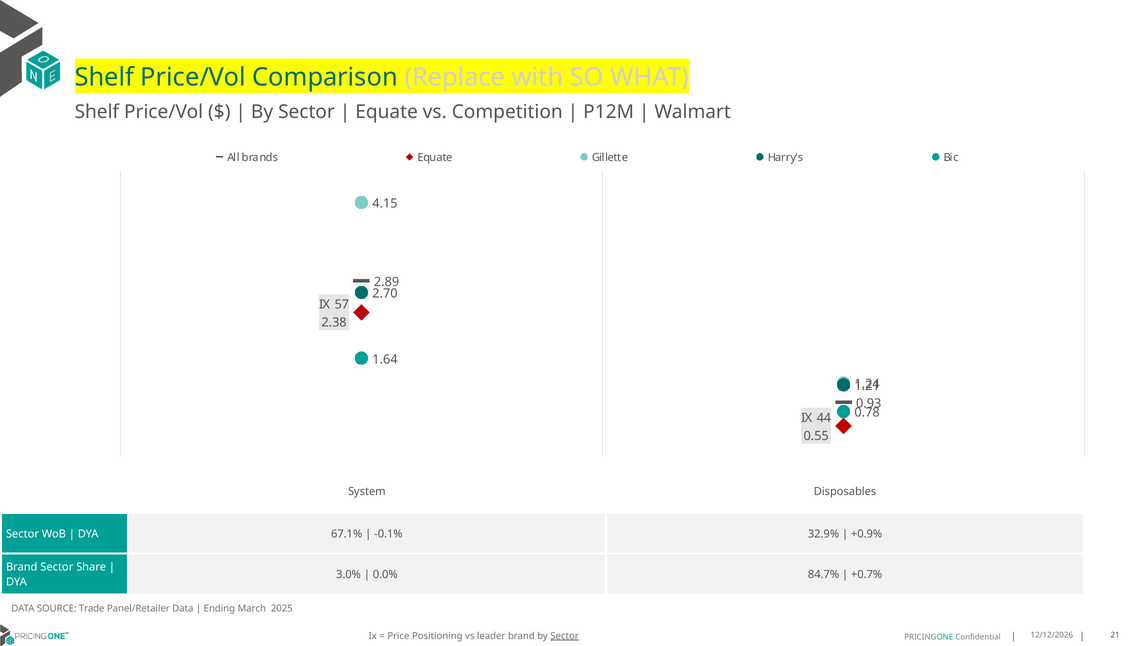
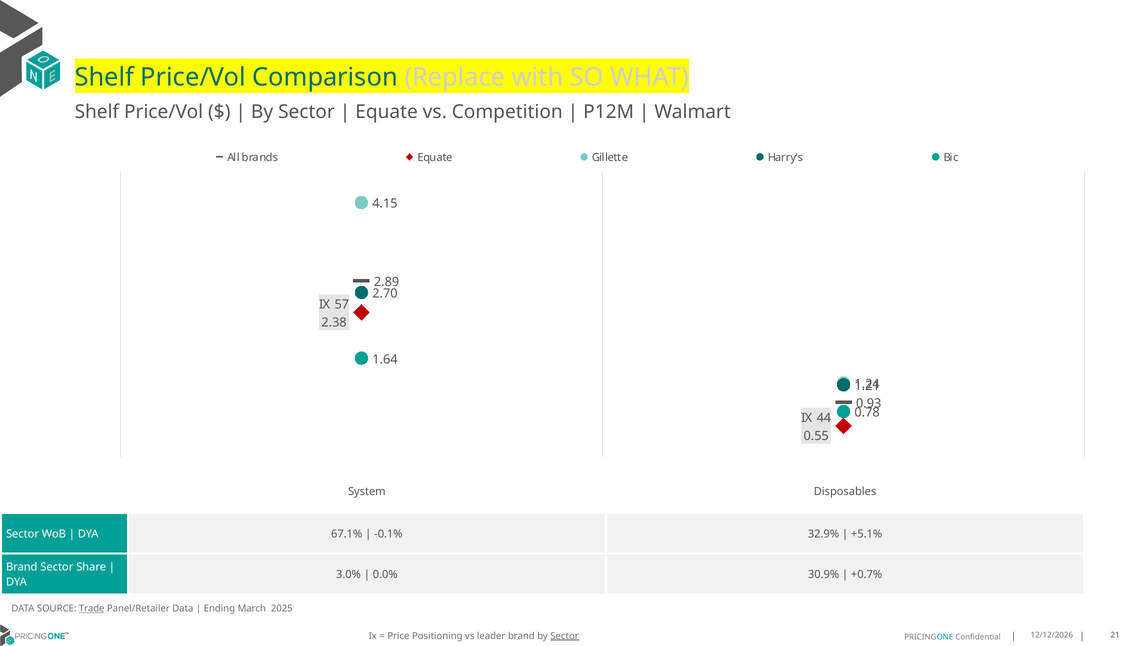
+0.9%: +0.9% -> +5.1%
84.7%: 84.7% -> 30.9%
Trade underline: none -> present
